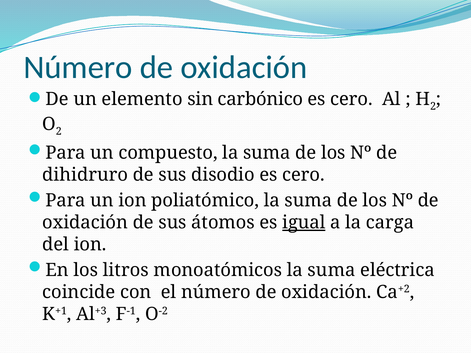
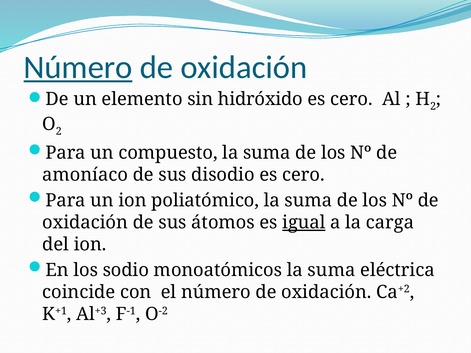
Número at (78, 67) underline: none -> present
carbónico: carbónico -> hidróxido
dihidruro: dihidruro -> amoníaco
litros: litros -> sodio
